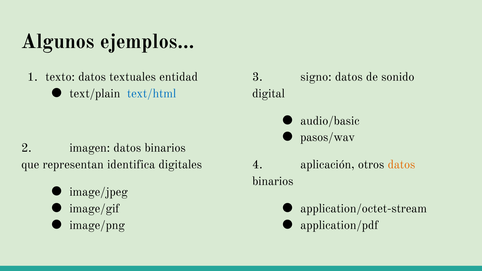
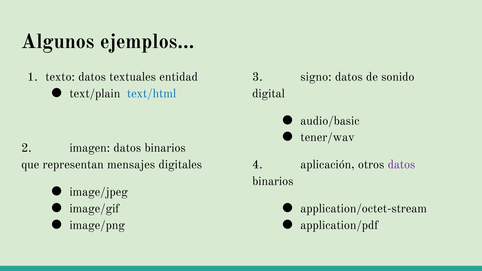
pasos/wav: pasos/wav -> tener/wav
identifica: identifica -> mensajes
datos at (401, 165) colour: orange -> purple
